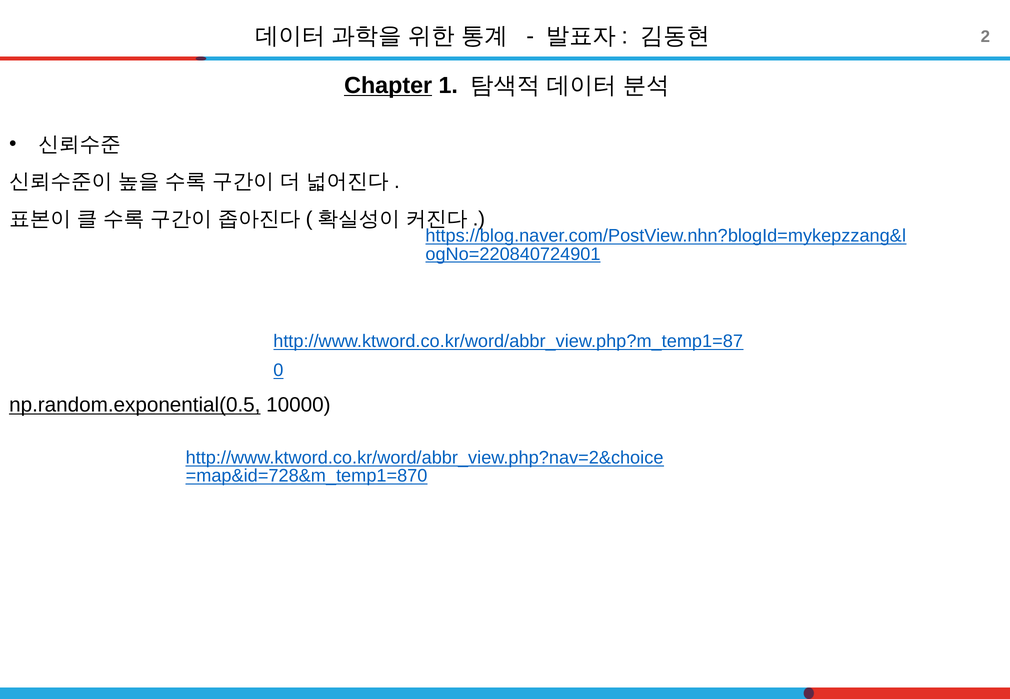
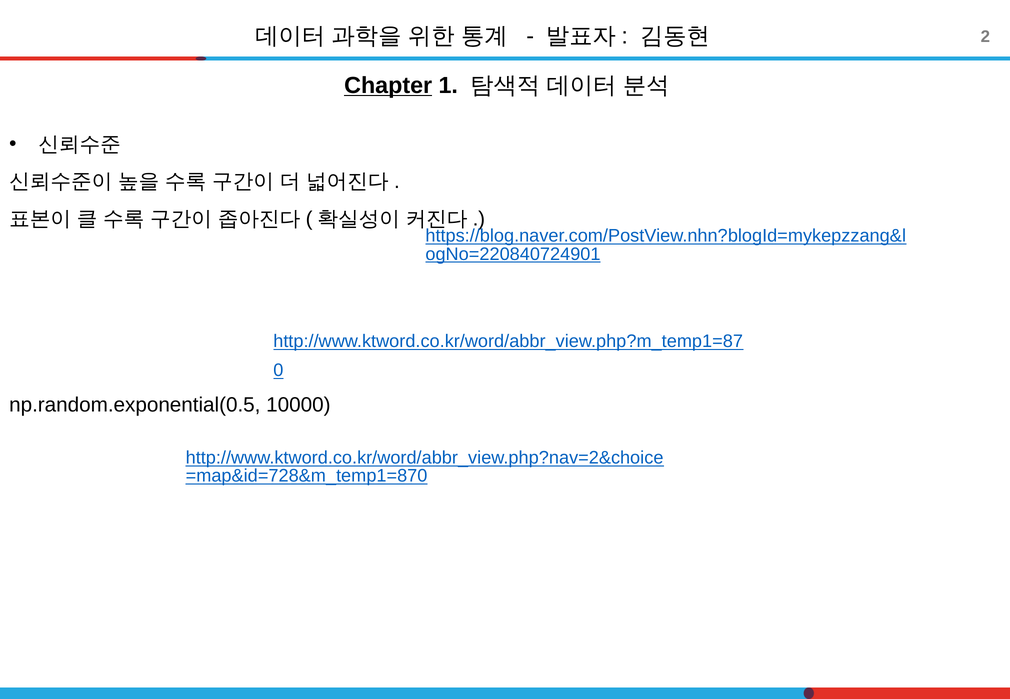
np.random.exponential(0.5 underline: present -> none
